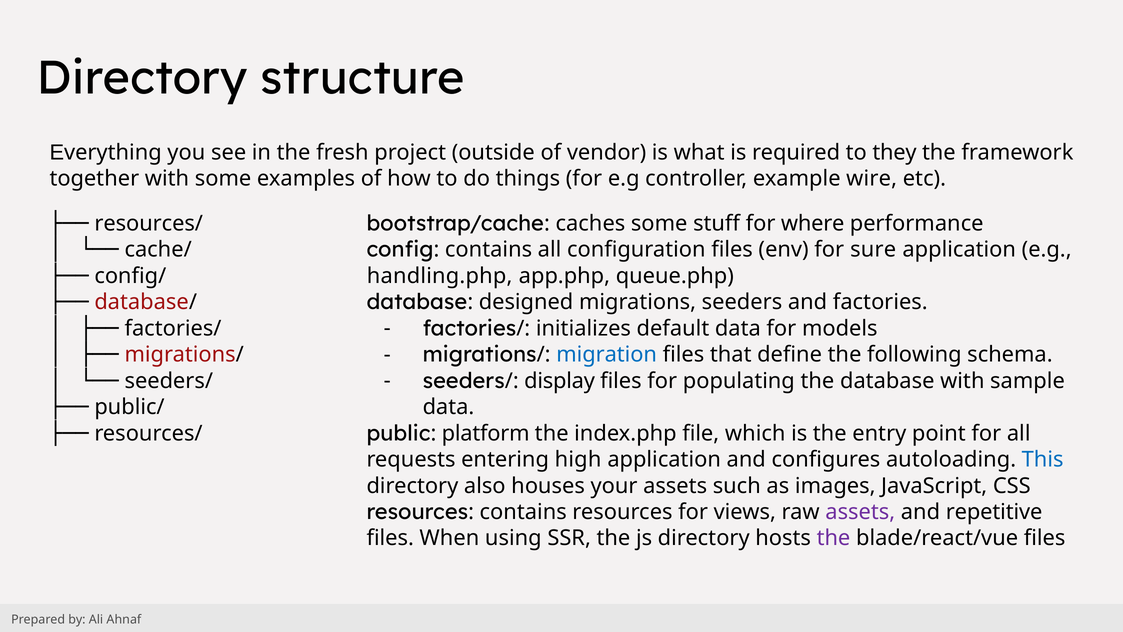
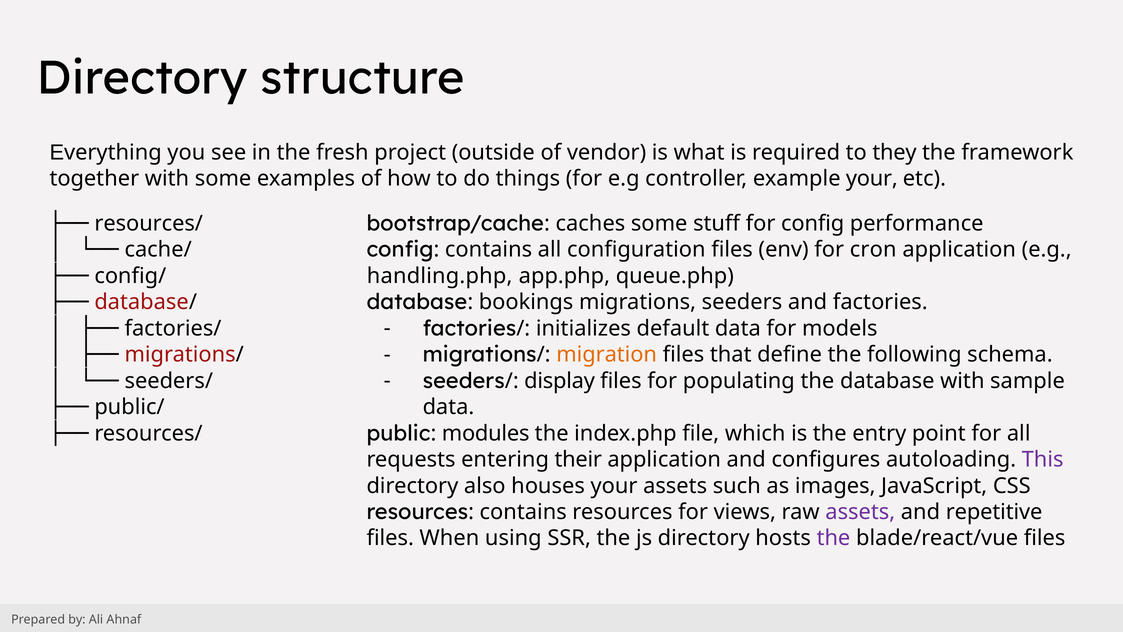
example wire: wire -> your
for where: where -> config
sure: sure -> cron
designed: designed -> bookings
migration colour: blue -> orange
platform: platform -> modules
high: high -> their
This colour: blue -> purple
